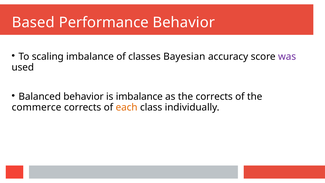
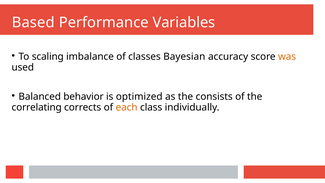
Performance Behavior: Behavior -> Variables
was colour: purple -> orange
is imbalance: imbalance -> optimized
the corrects: corrects -> consists
commerce: commerce -> correlating
